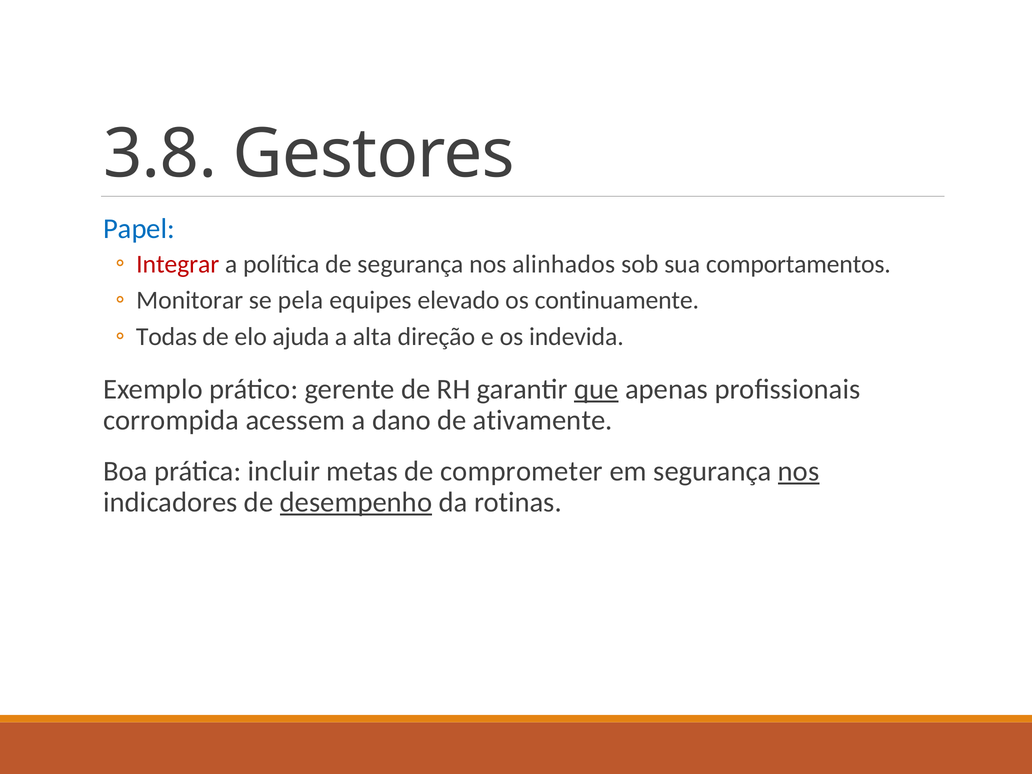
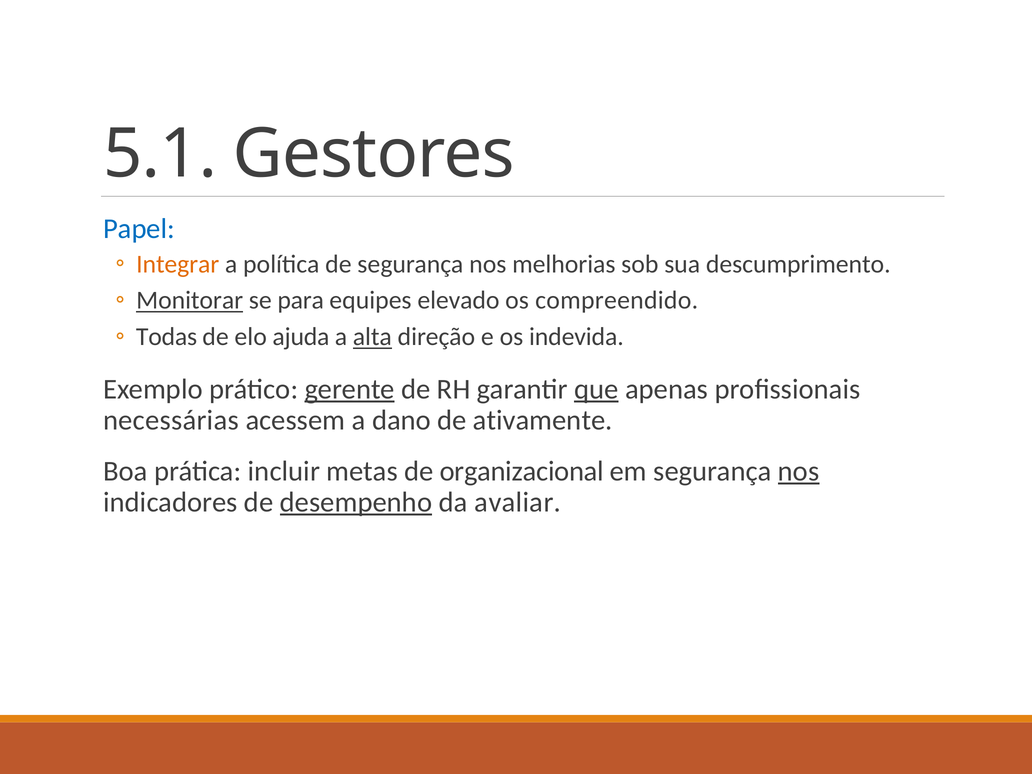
3.8: 3.8 -> 5.1
Integrar colour: red -> orange
alinhados: alinhados -> melhorias
comportamentos: comportamentos -> descumprimento
Monitorar underline: none -> present
pela: pela -> para
continuamente: continuamente -> compreendido
alta underline: none -> present
gerente underline: none -> present
corrompida: corrompida -> necessárias
comprometer: comprometer -> organizacional
rotinas: rotinas -> avaliar
